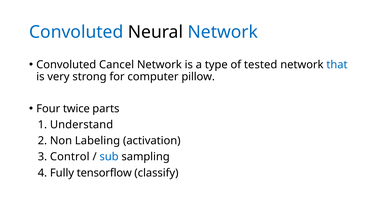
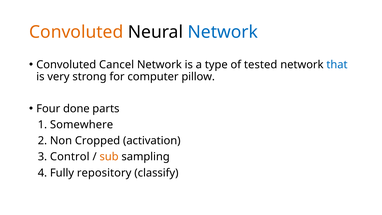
Convoluted at (76, 32) colour: blue -> orange
twice: twice -> done
Understand: Understand -> Somewhere
Labeling: Labeling -> Cropped
sub colour: blue -> orange
tensorflow: tensorflow -> repository
